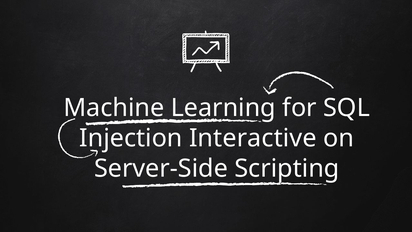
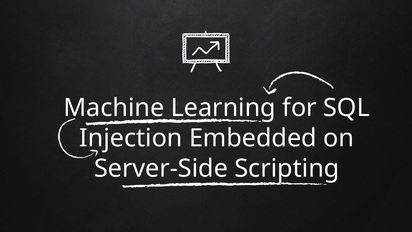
Interactive: Interactive -> Embedded
